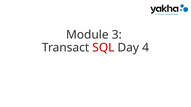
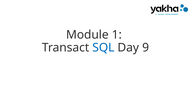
3: 3 -> 1
SQL colour: red -> blue
4: 4 -> 9
